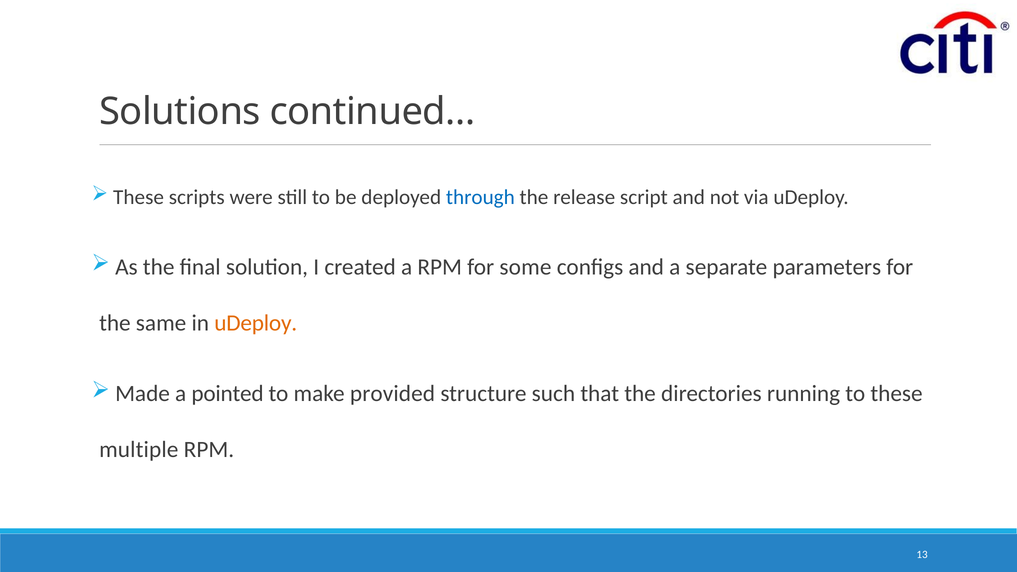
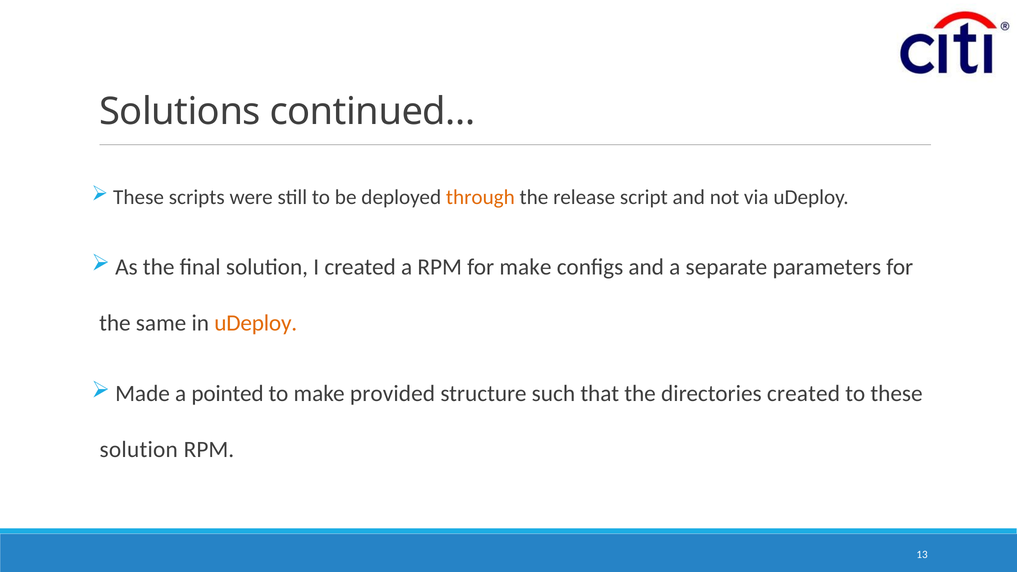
through colour: blue -> orange
for some: some -> make
directories running: running -> created
multiple at (139, 450): multiple -> solution
